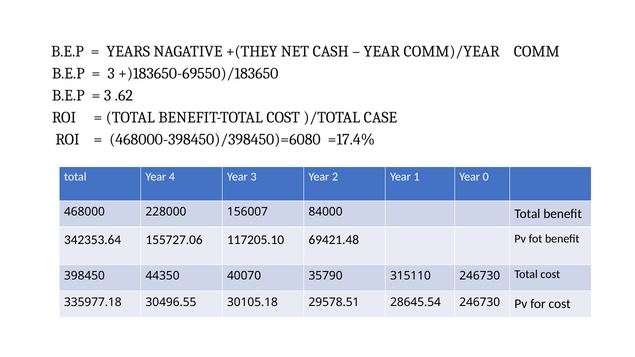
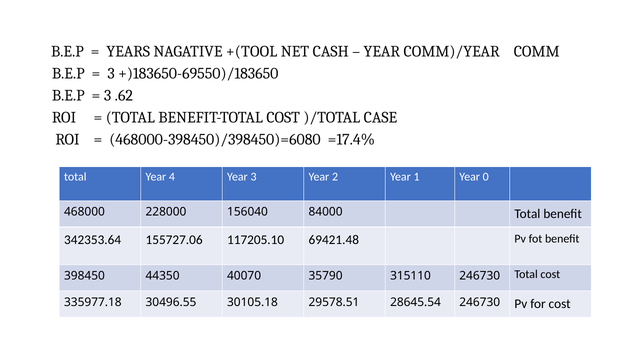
+(THEY: +(THEY -> +(TOOL
156007: 156007 -> 156040
